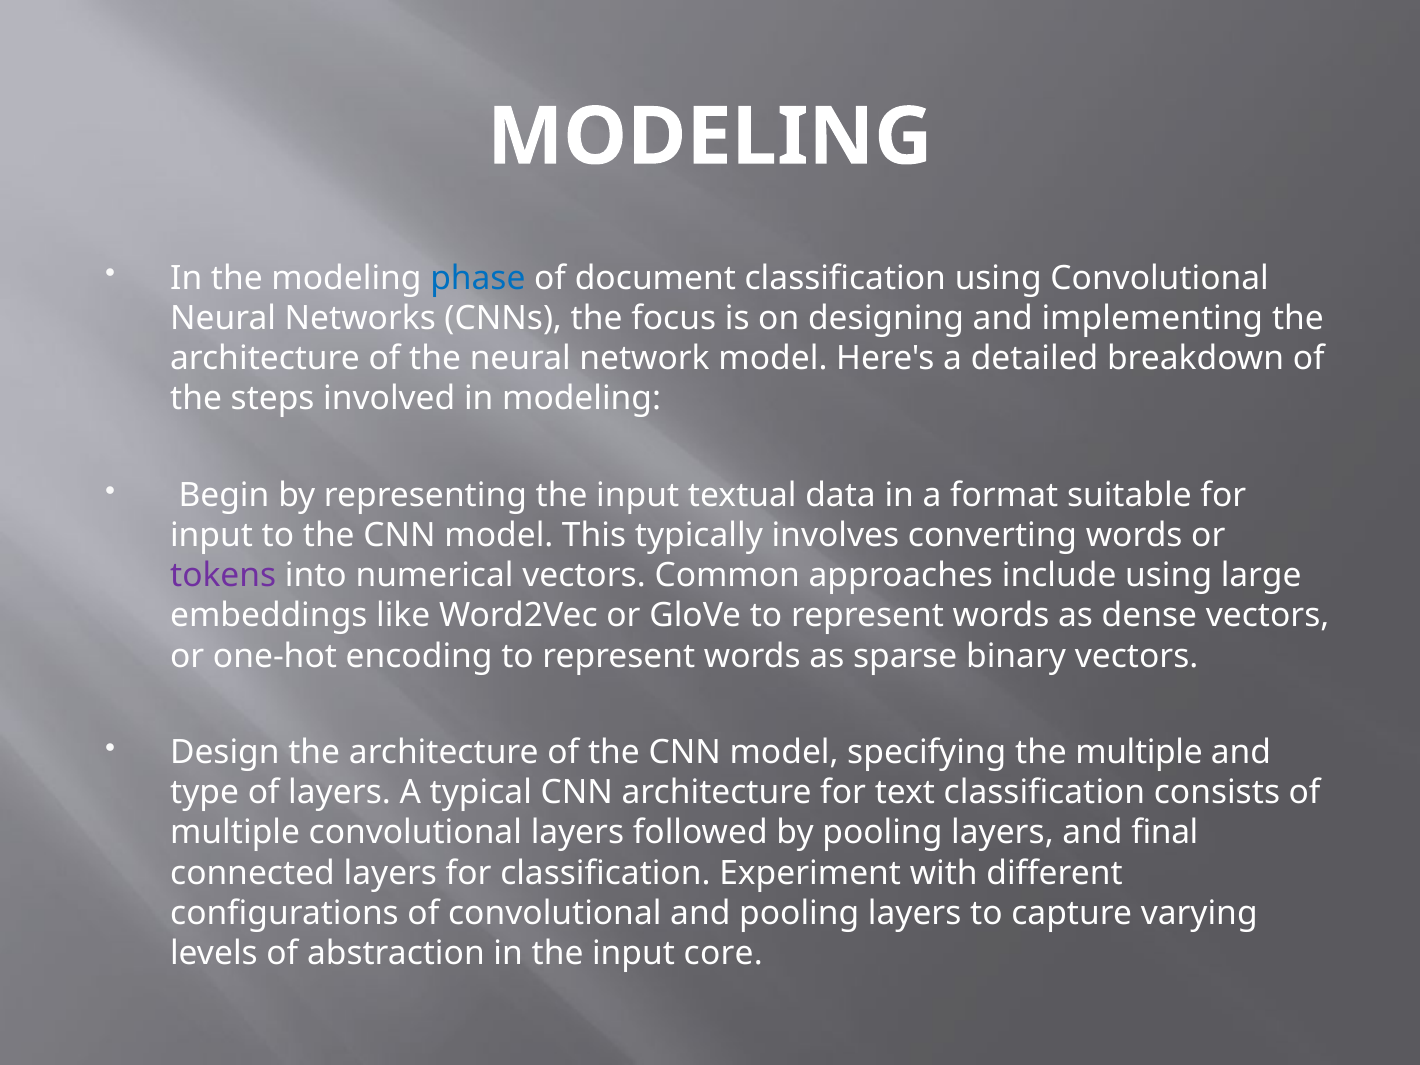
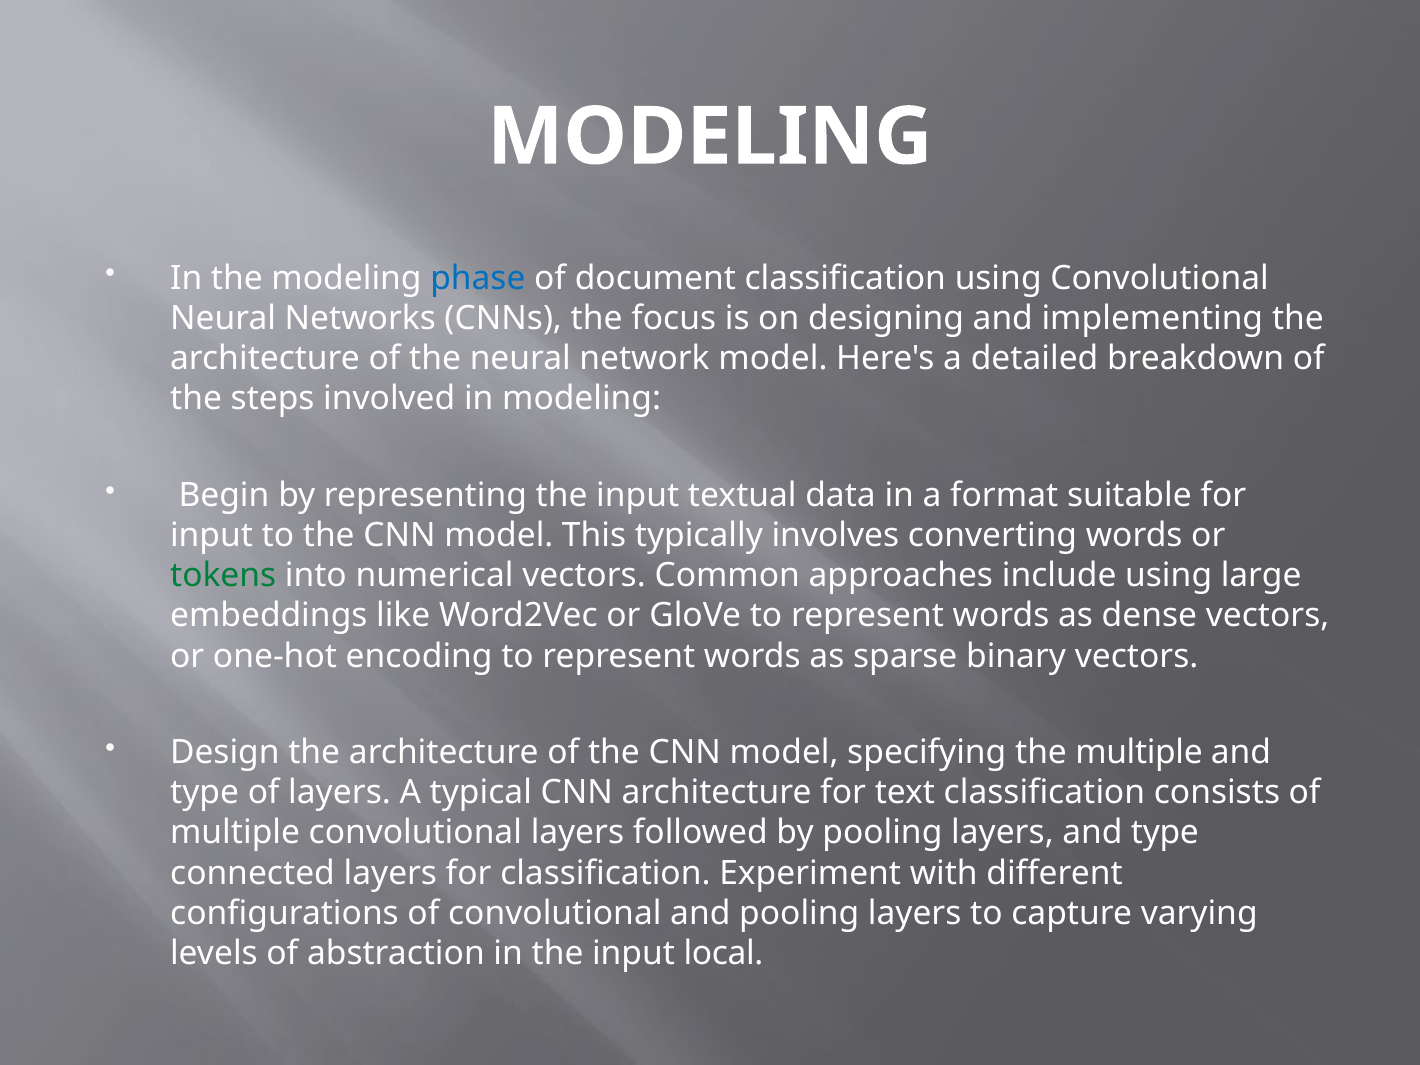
tokens colour: purple -> green
layers and final: final -> type
core: core -> local
